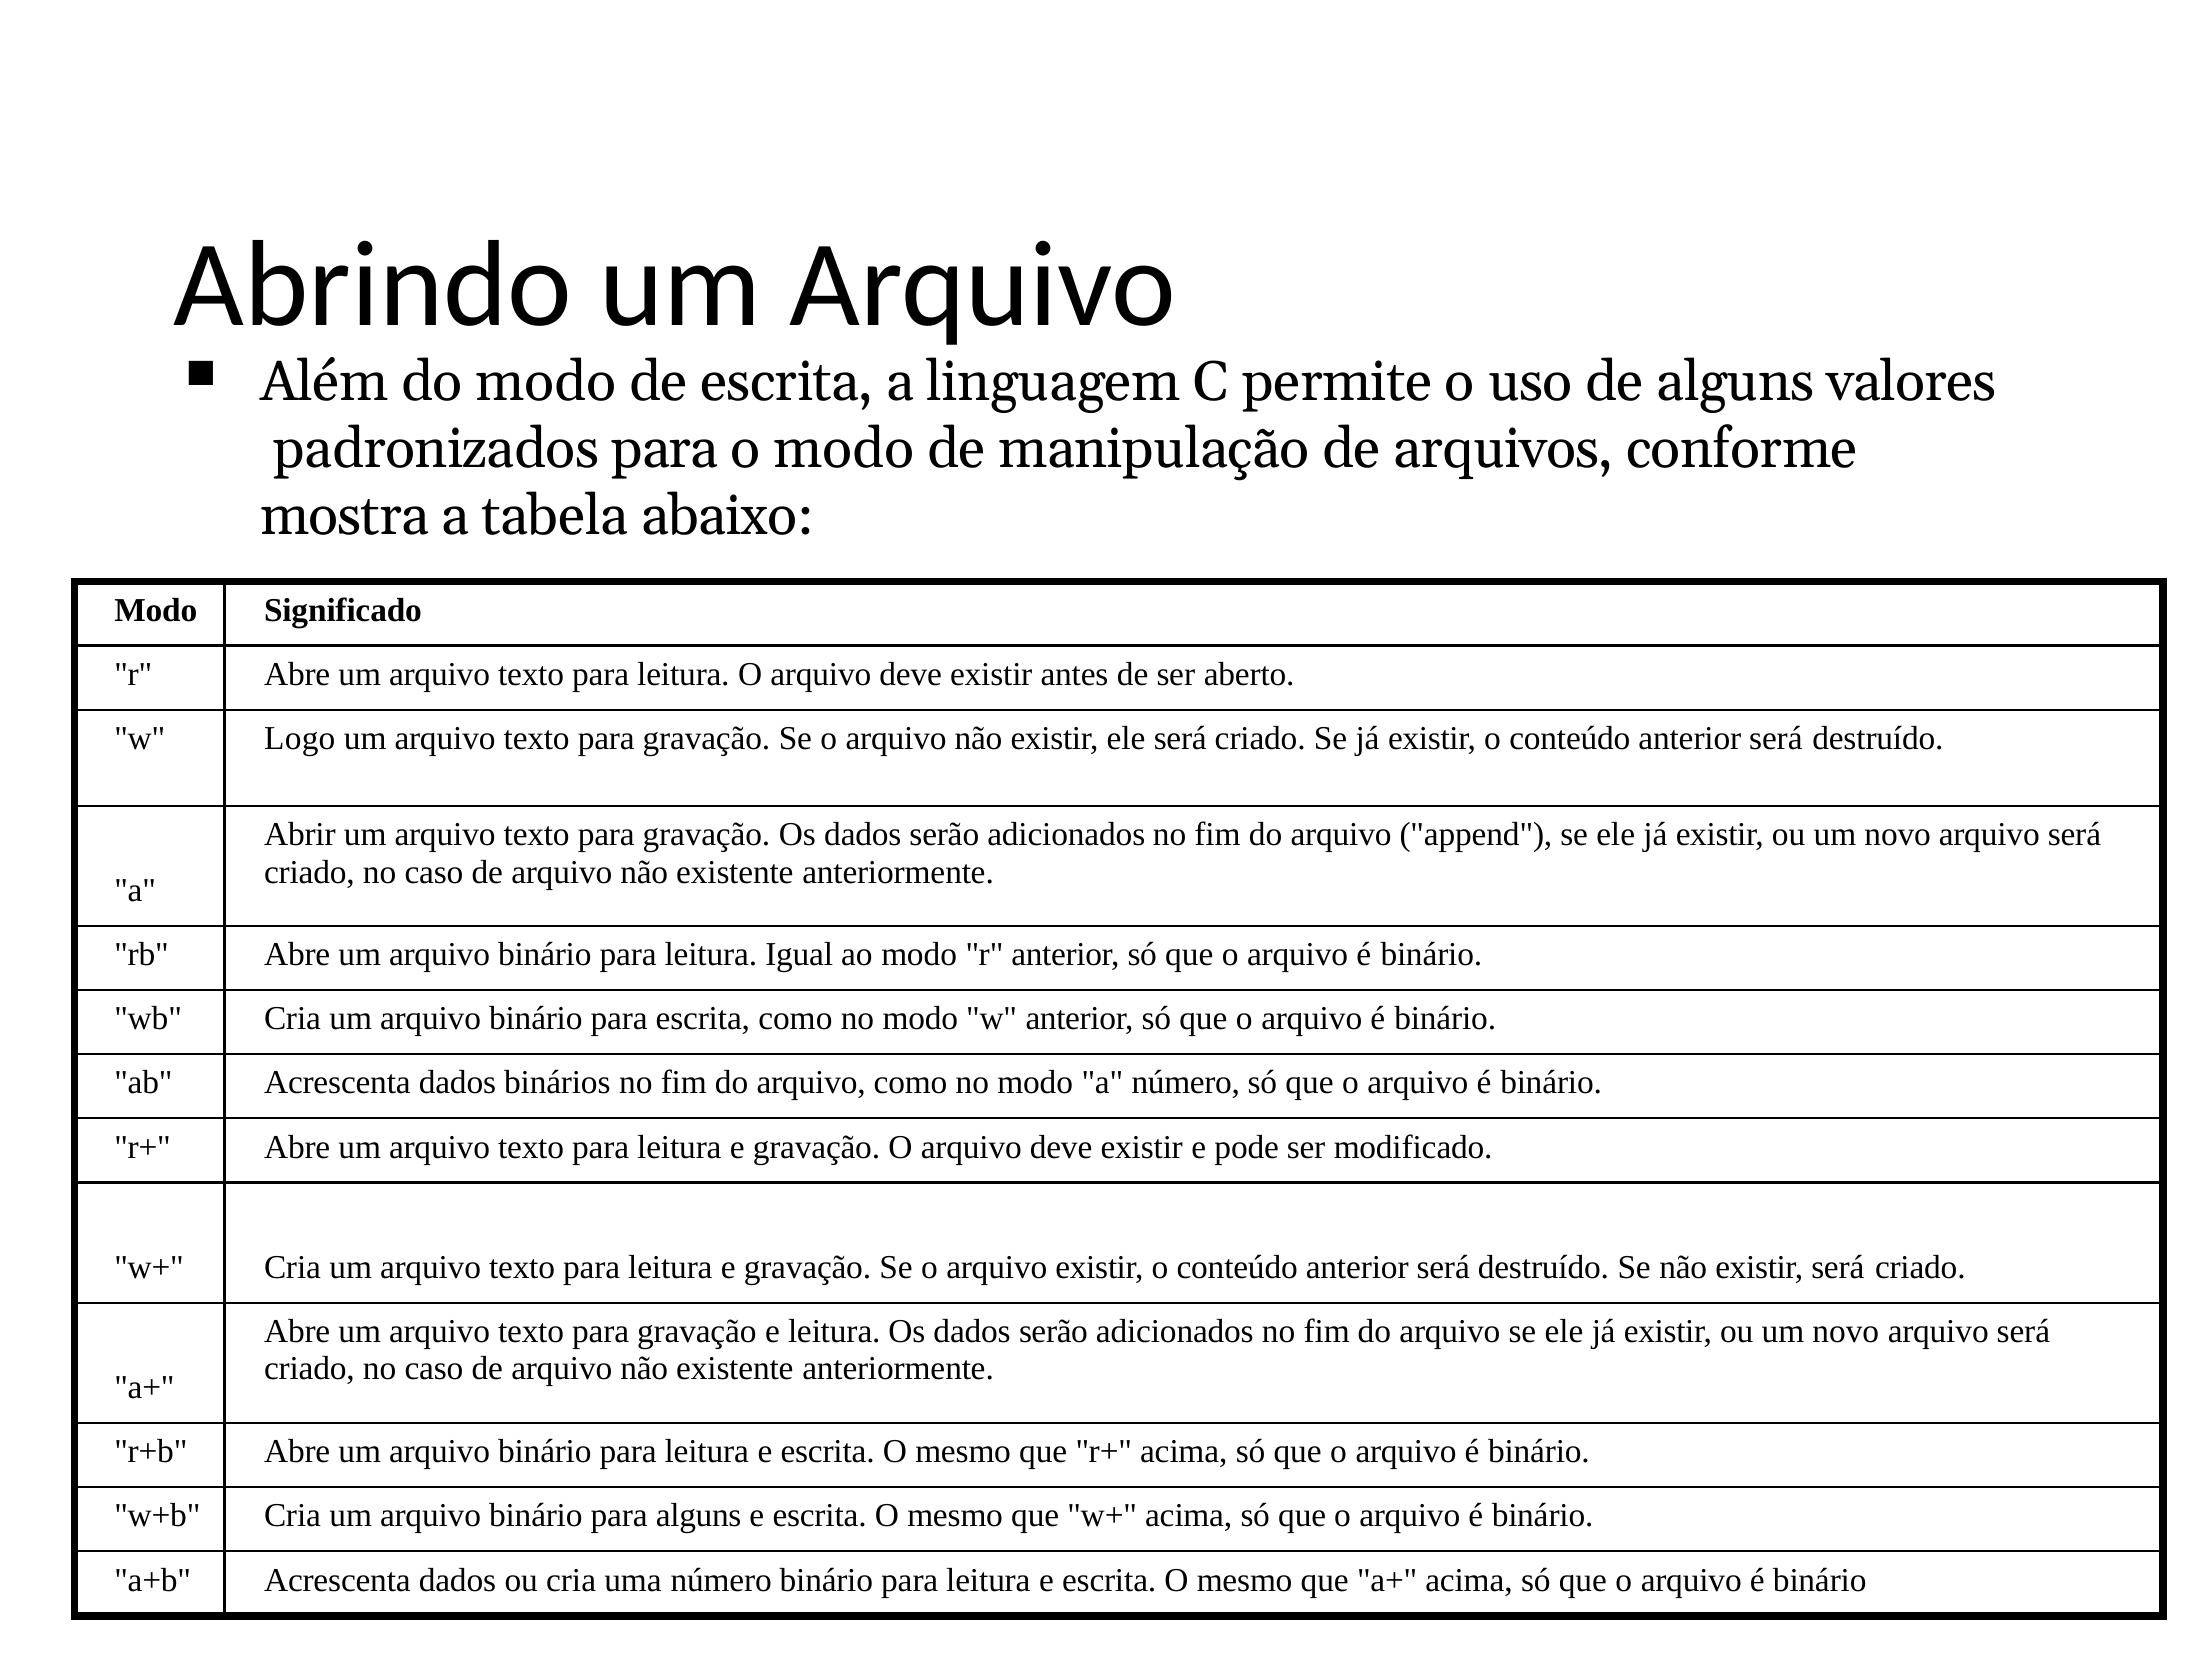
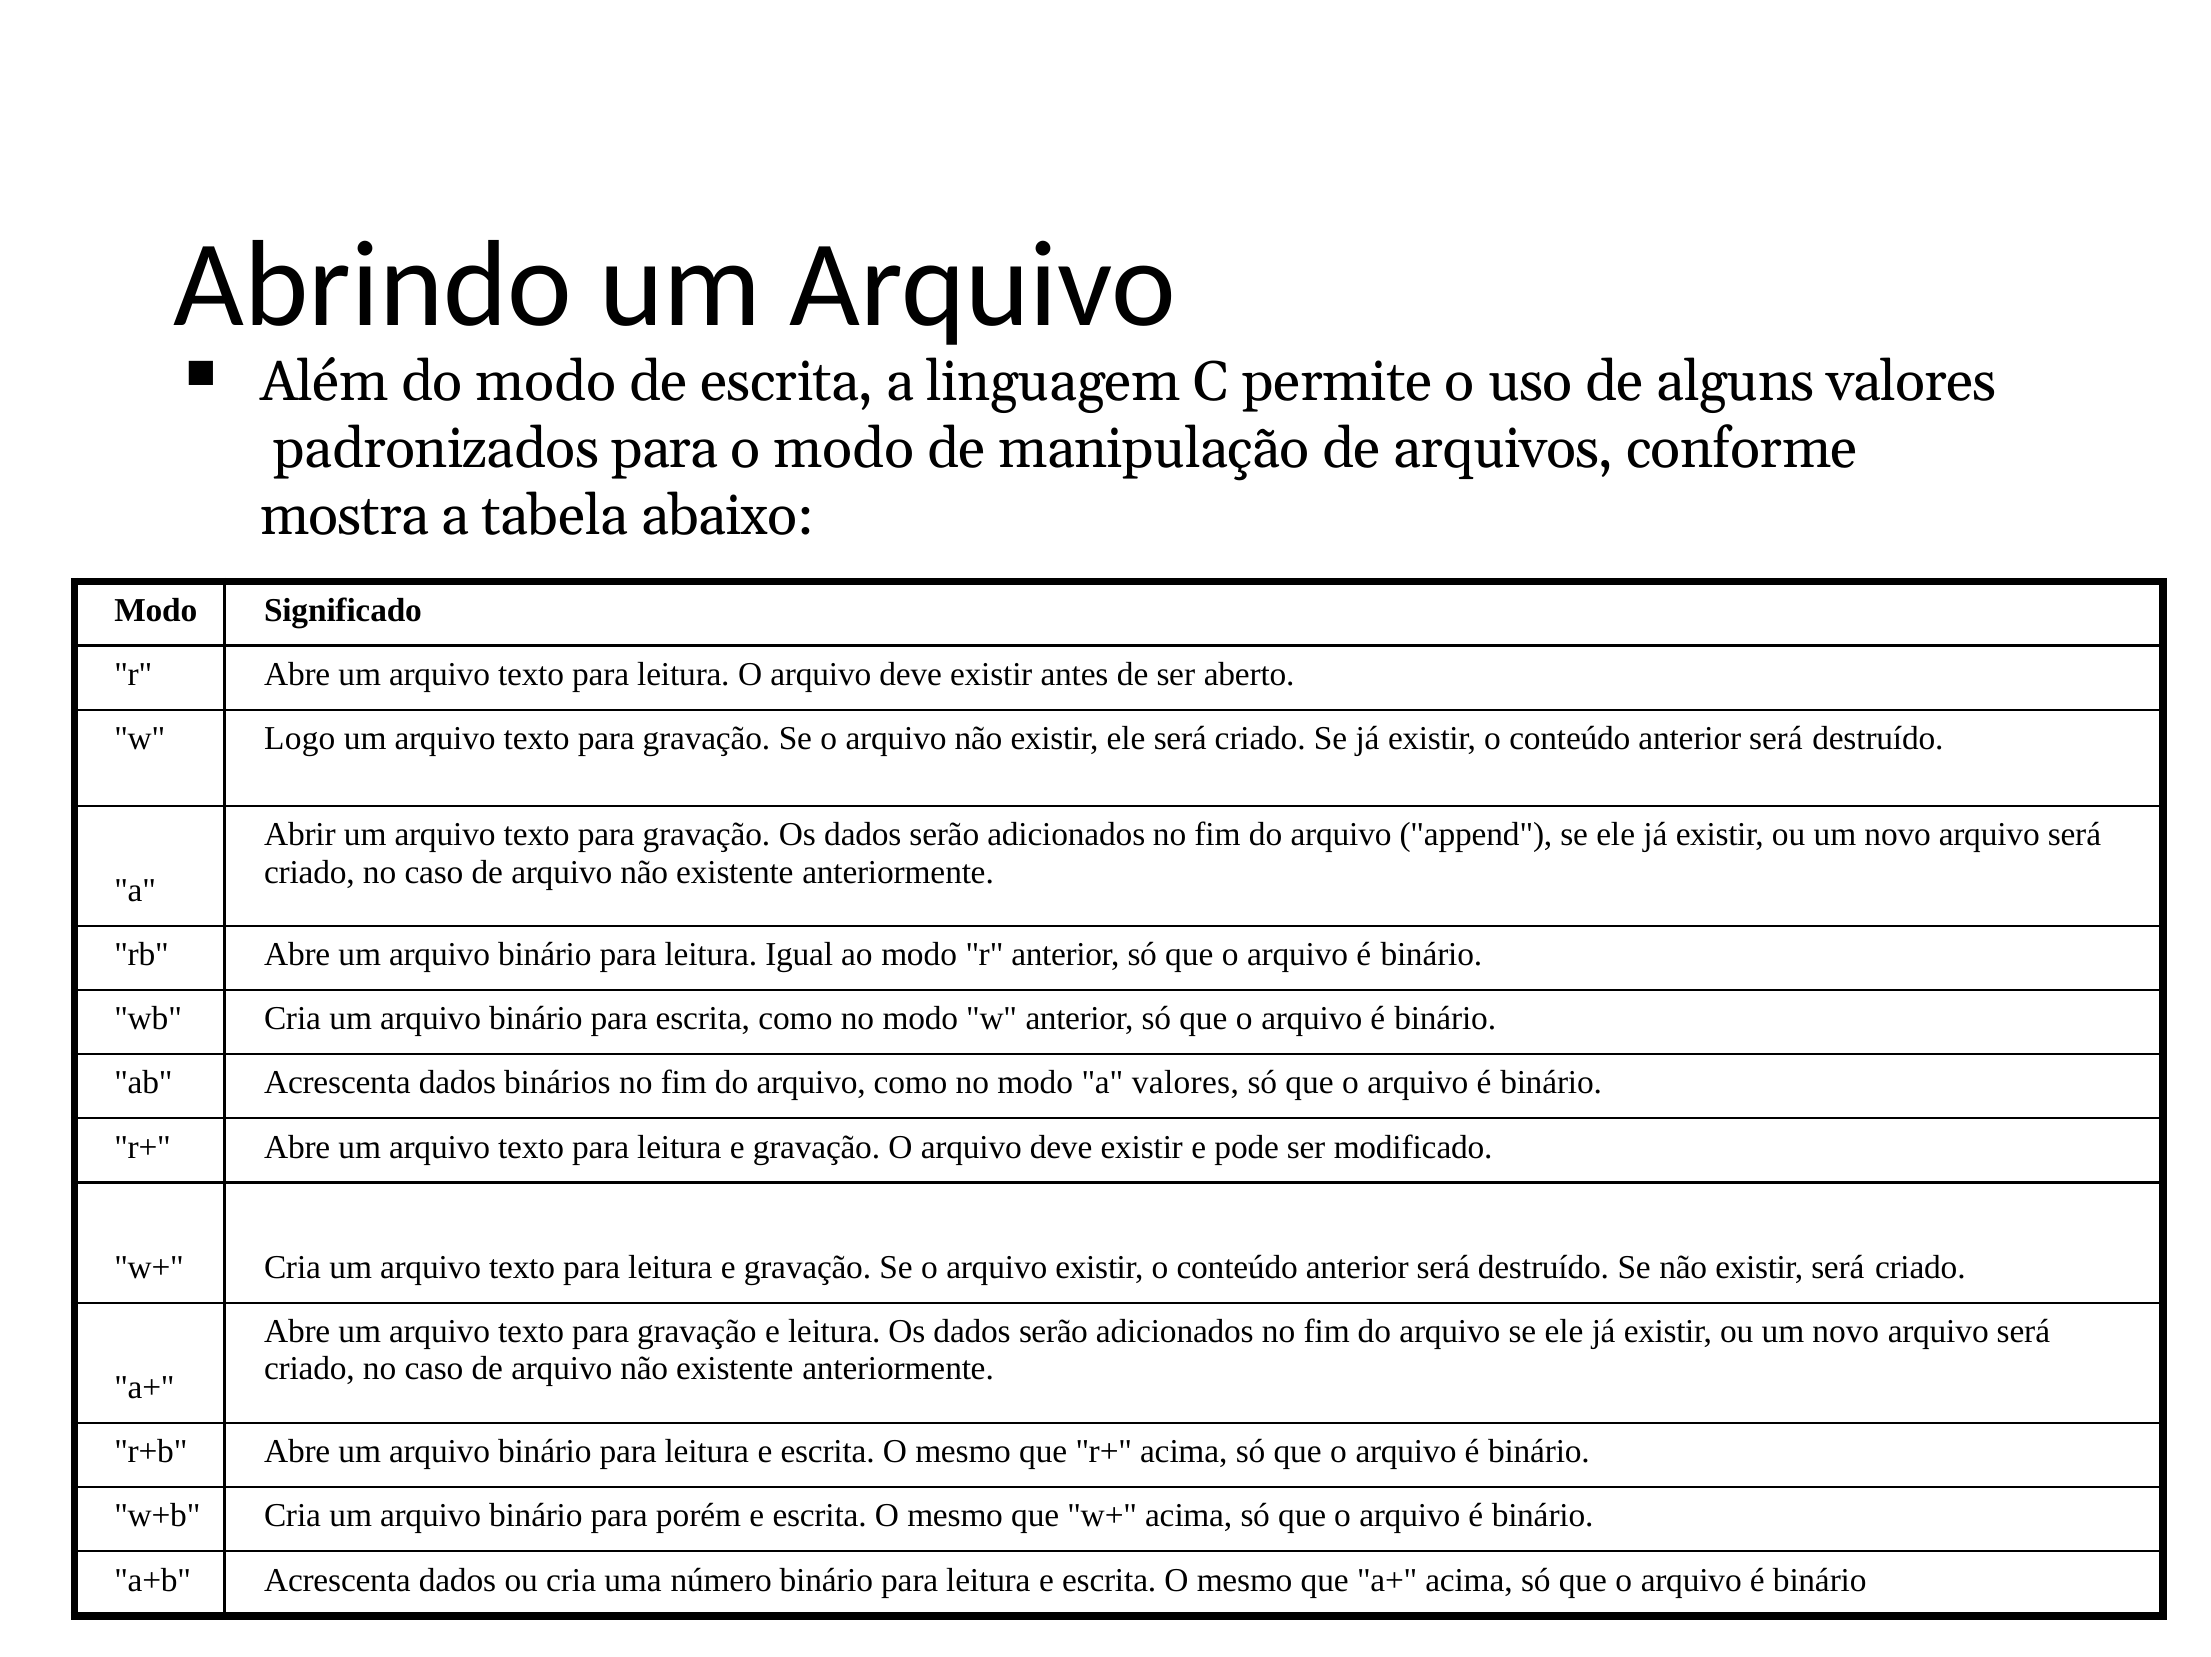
a número: número -> valores
para alguns: alguns -> porém
